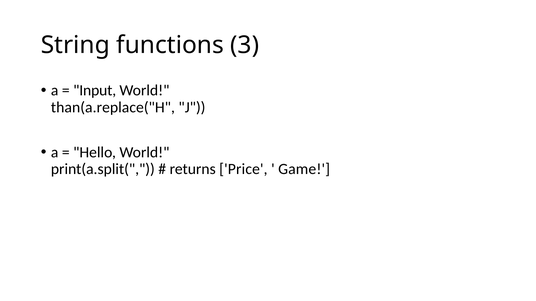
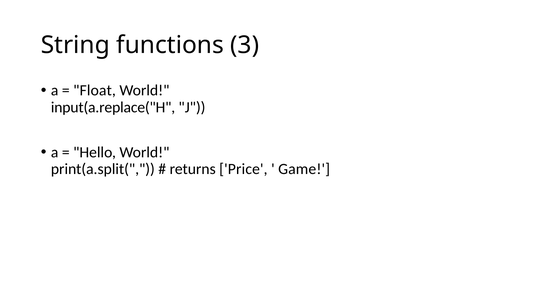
Input: Input -> Float
than(a.replace("H: than(a.replace("H -> input(a.replace("H
